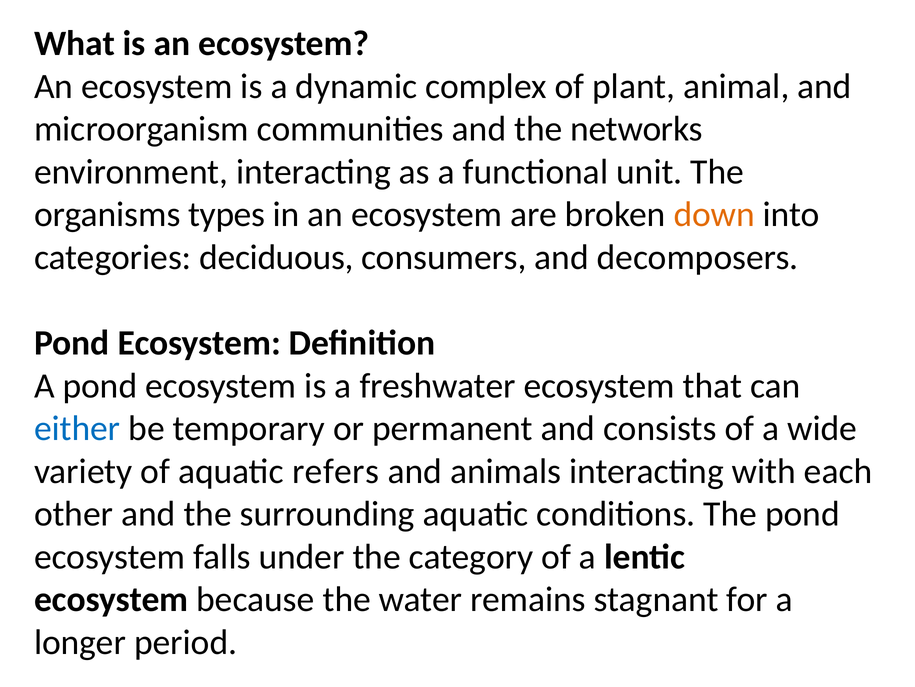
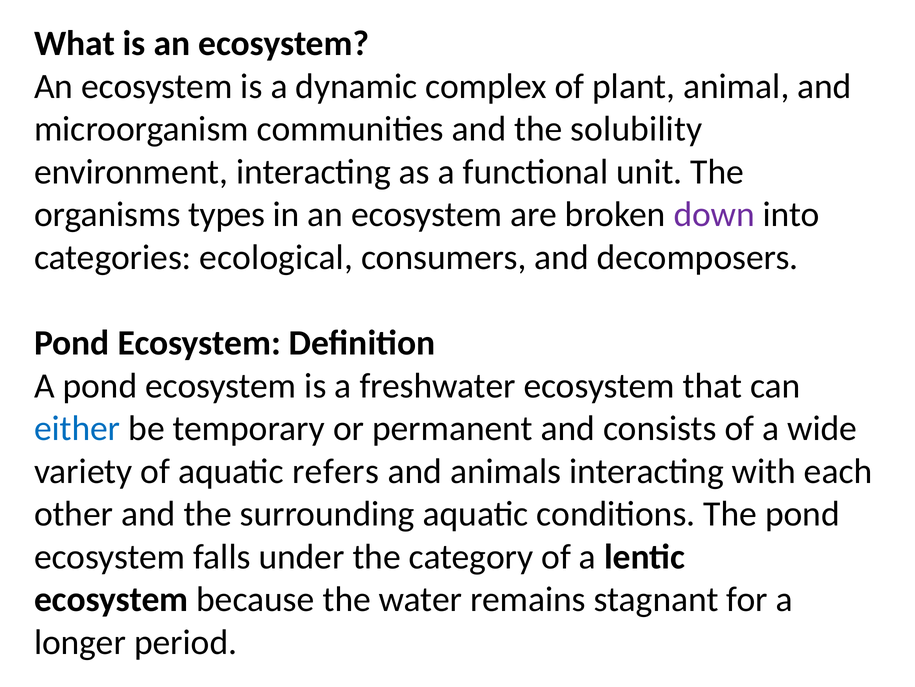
networks: networks -> solubility
down colour: orange -> purple
deciduous: deciduous -> ecological
